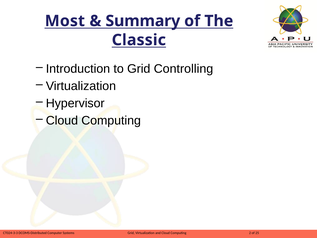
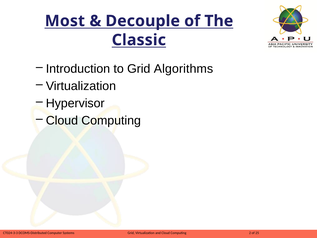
Summary: Summary -> Decouple
Controlling: Controlling -> Algorithms
